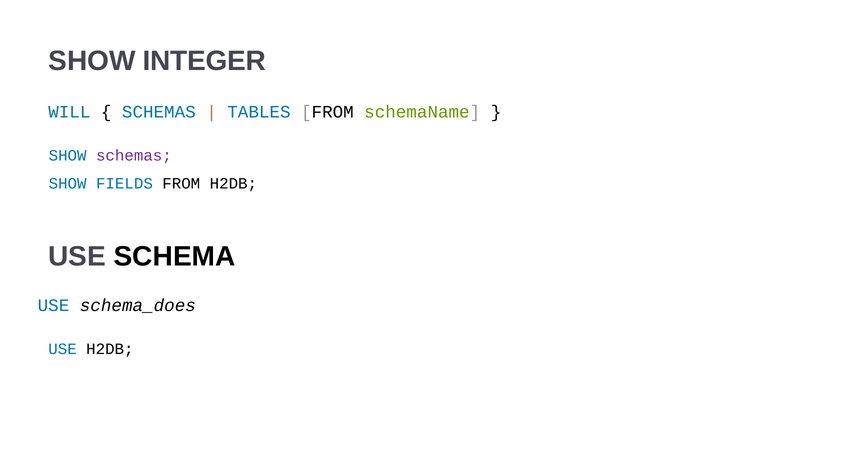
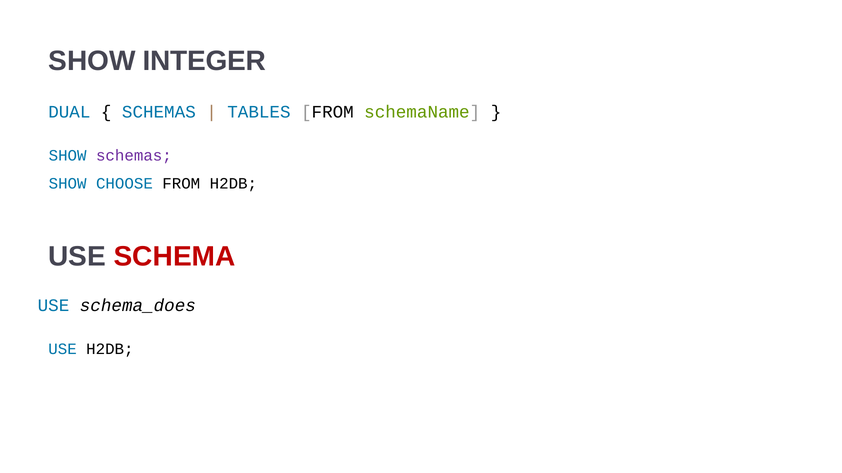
WILL: WILL -> DUAL
FIELDS: FIELDS -> CHOOSE
SCHEMA colour: black -> red
